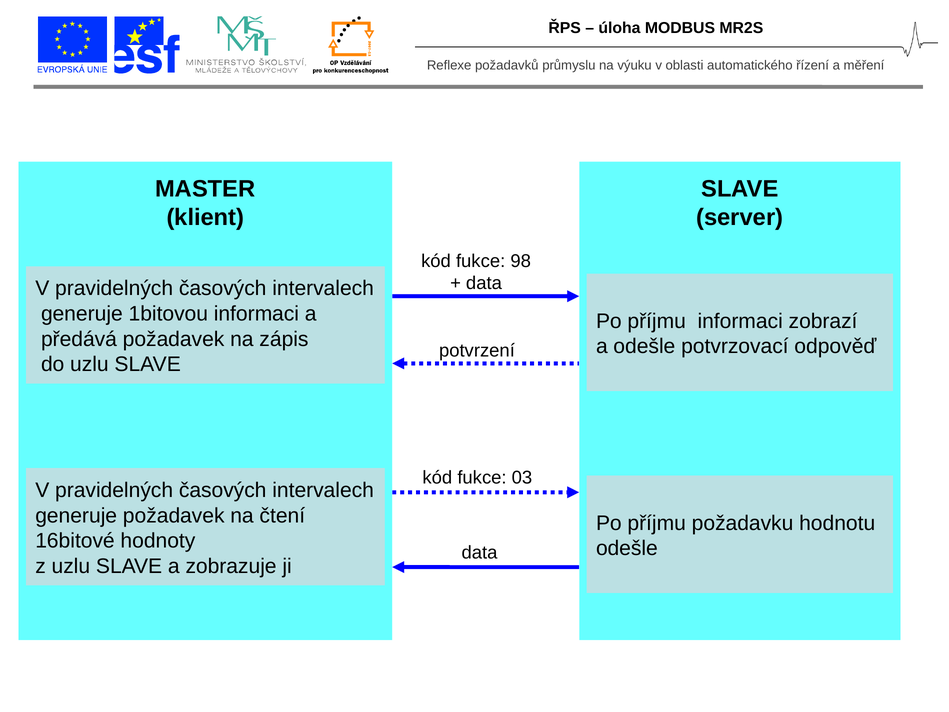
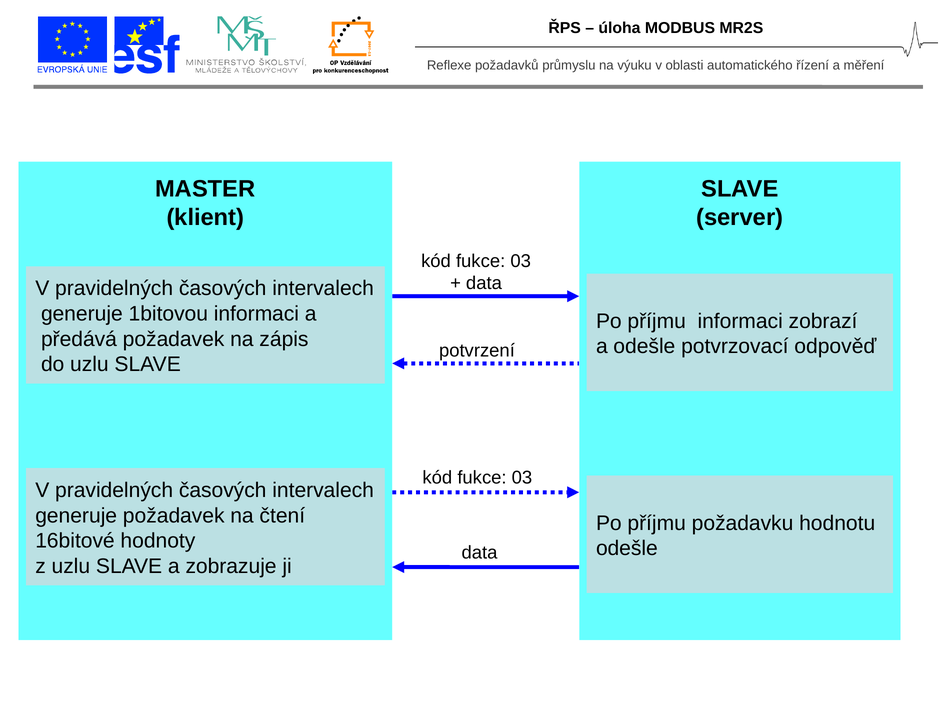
98 at (521, 261): 98 -> 03
